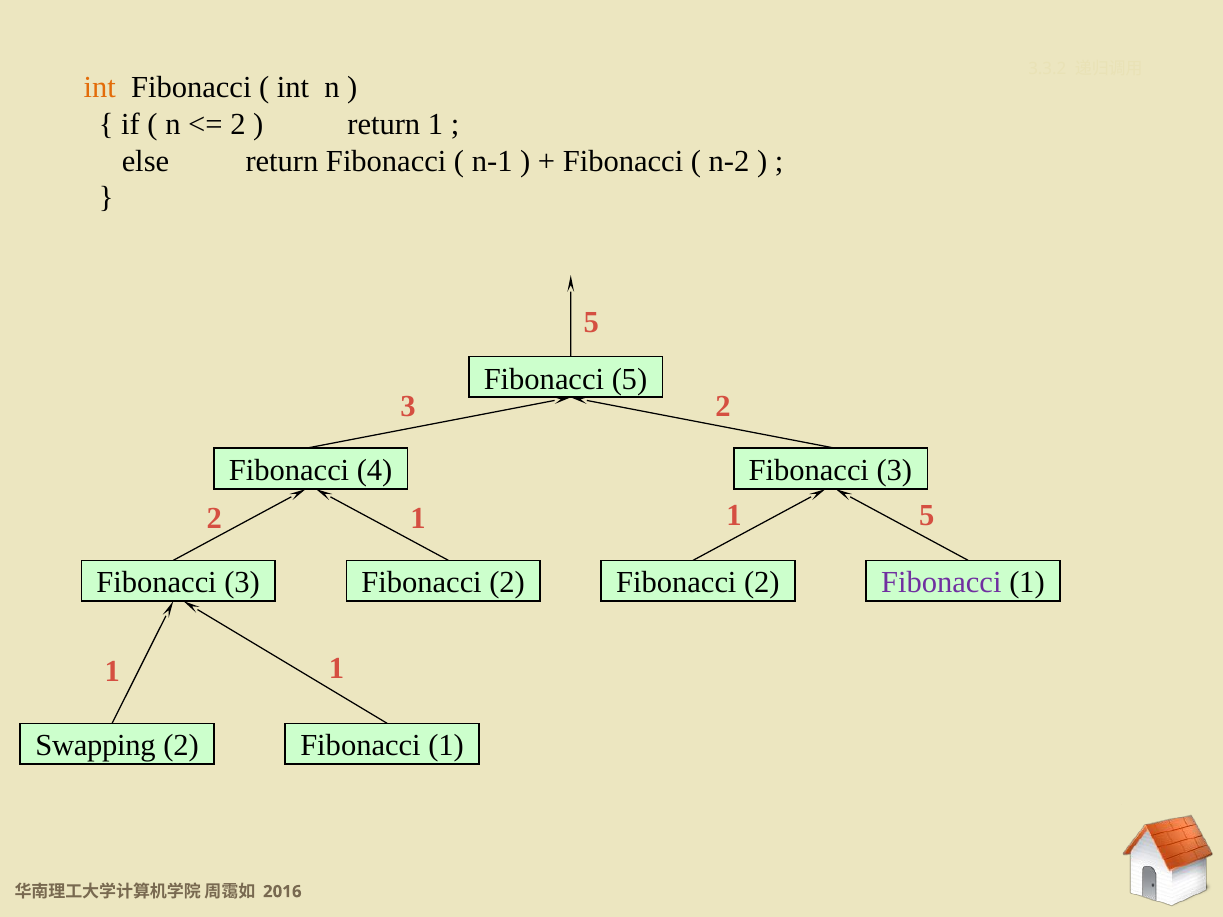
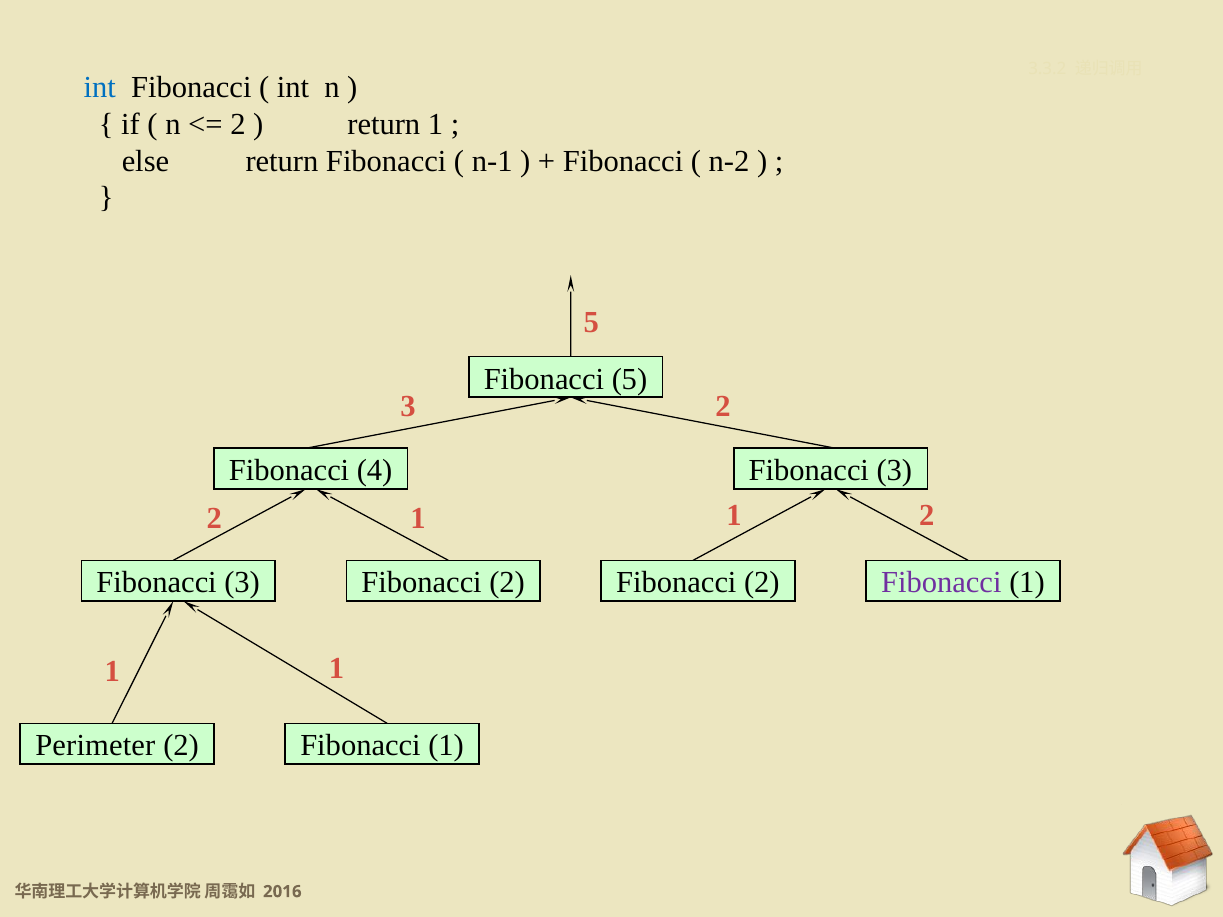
int at (100, 88) colour: orange -> blue
5 at (927, 516): 5 -> 2
Swapping: Swapping -> Perimeter
